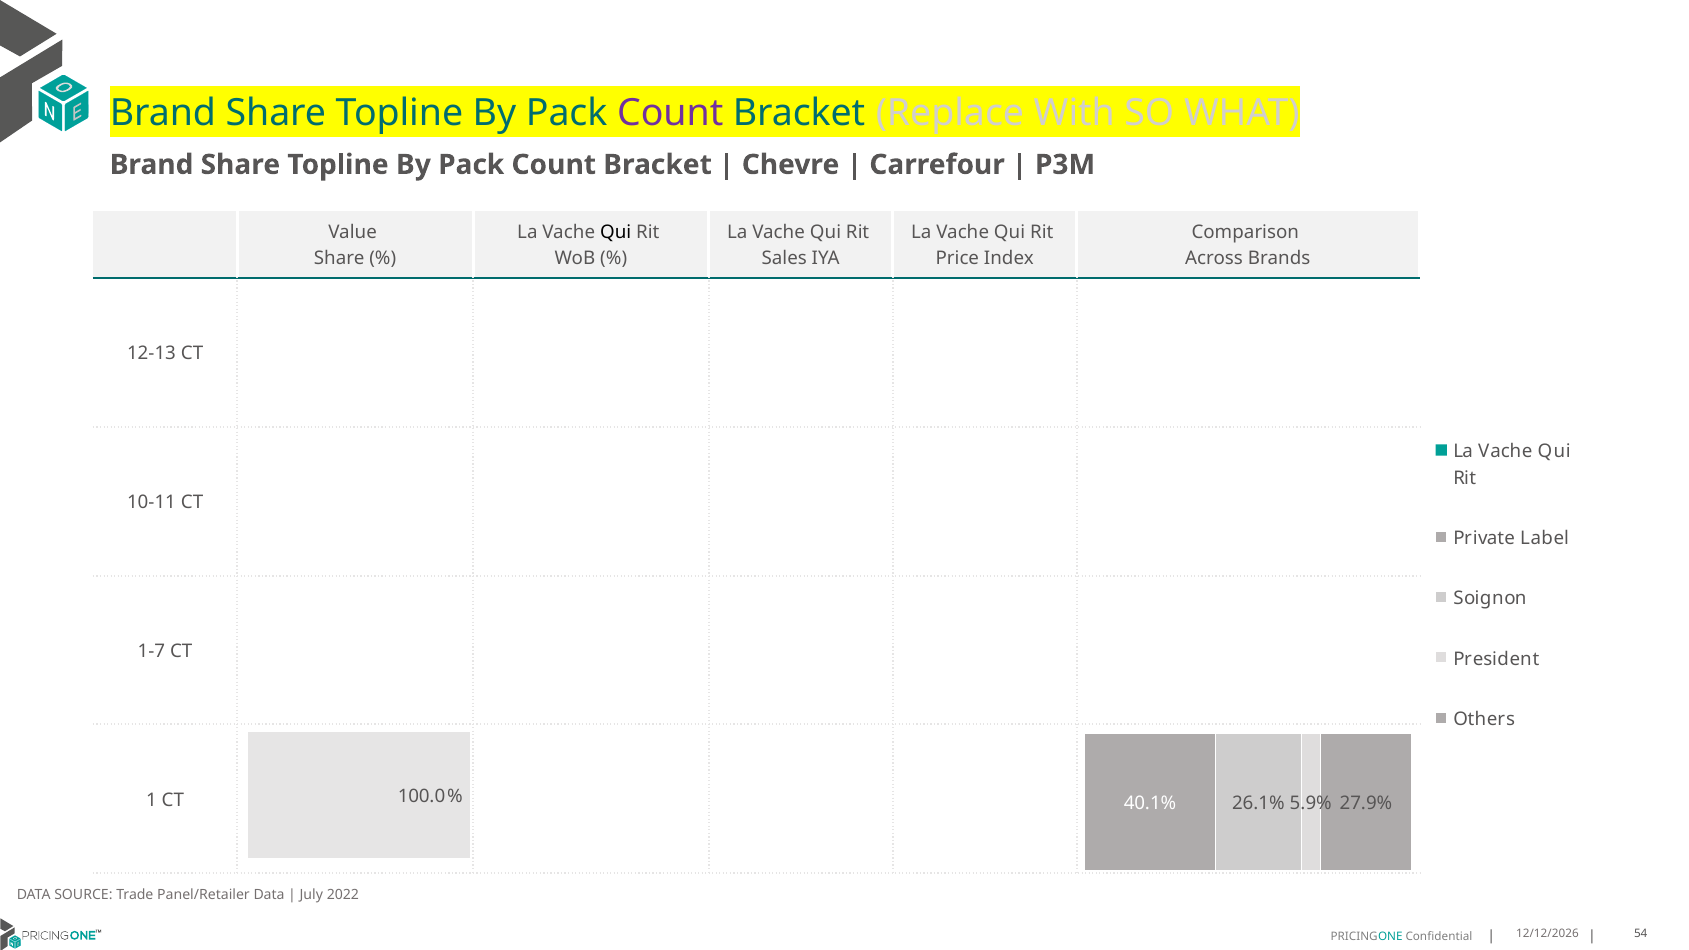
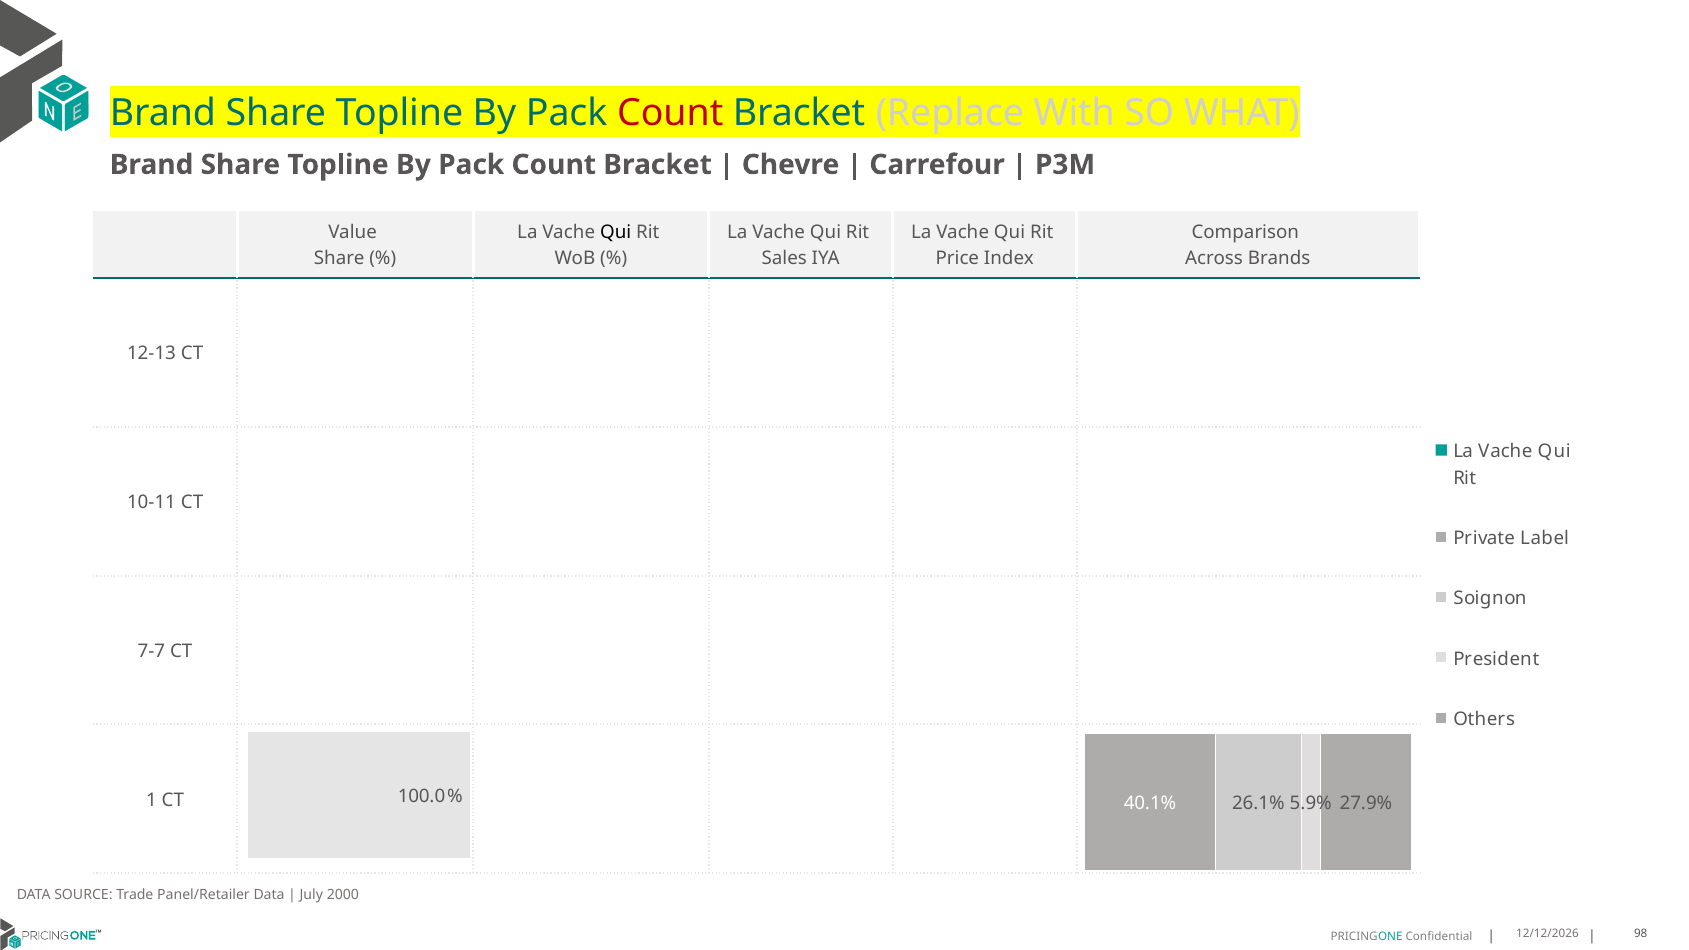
Count at (670, 114) colour: purple -> red
1-7: 1-7 -> 7-7
2022: 2022 -> 2000
54: 54 -> 98
